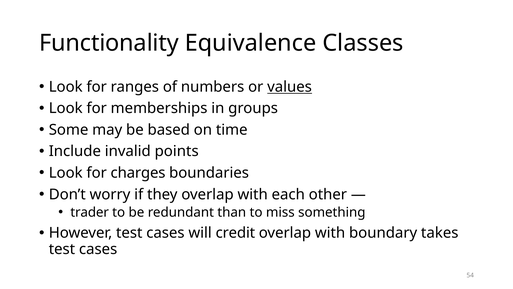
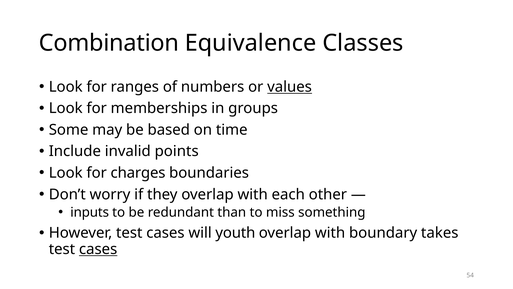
Functionality: Functionality -> Combination
trader: trader -> inputs
credit: credit -> youth
cases at (98, 249) underline: none -> present
